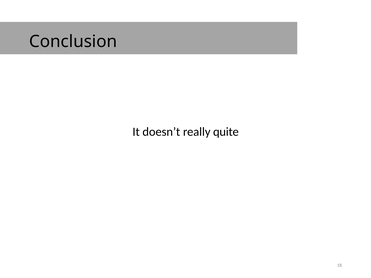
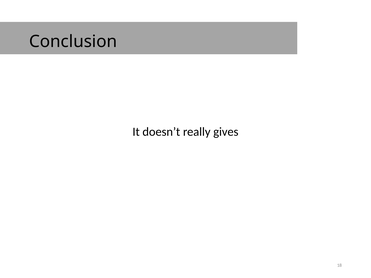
quite: quite -> gives
